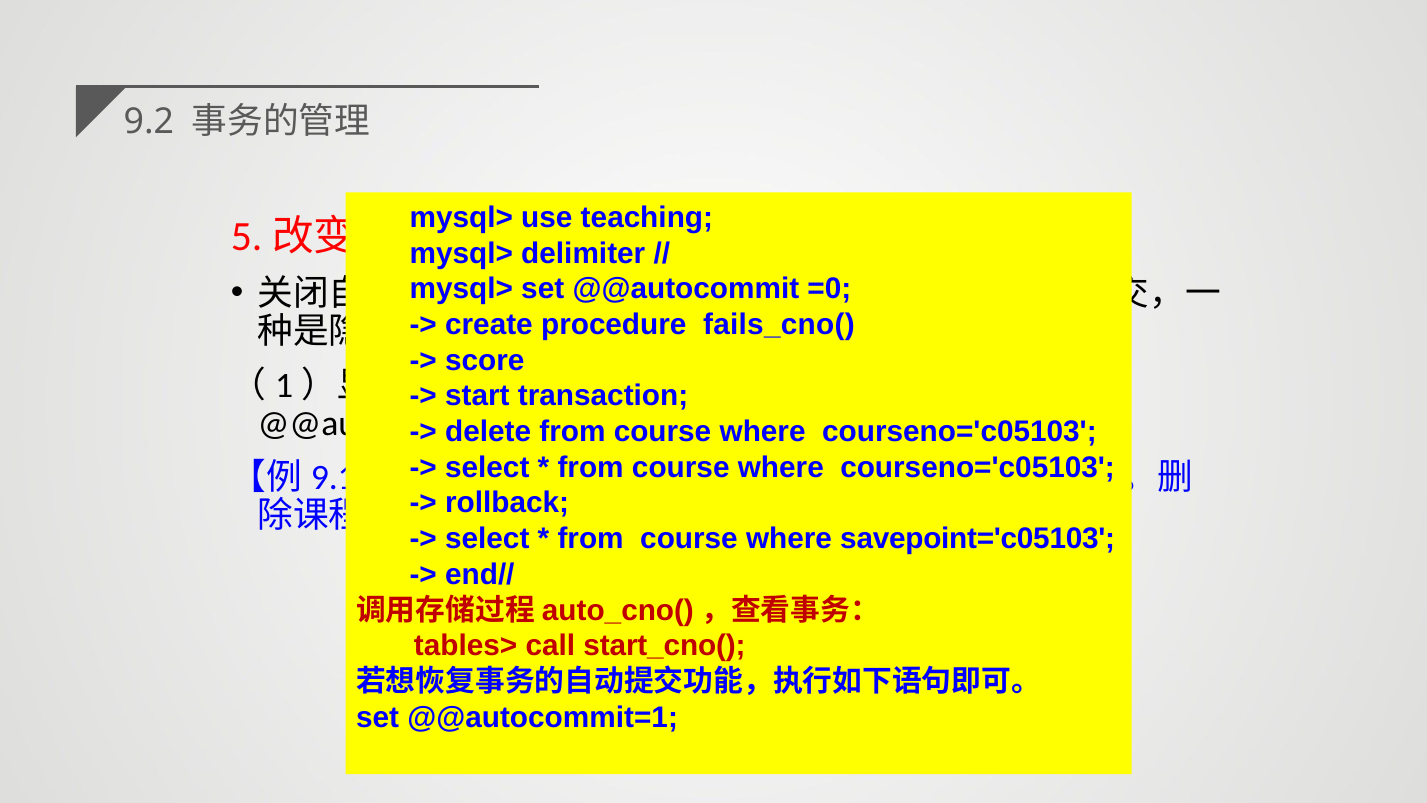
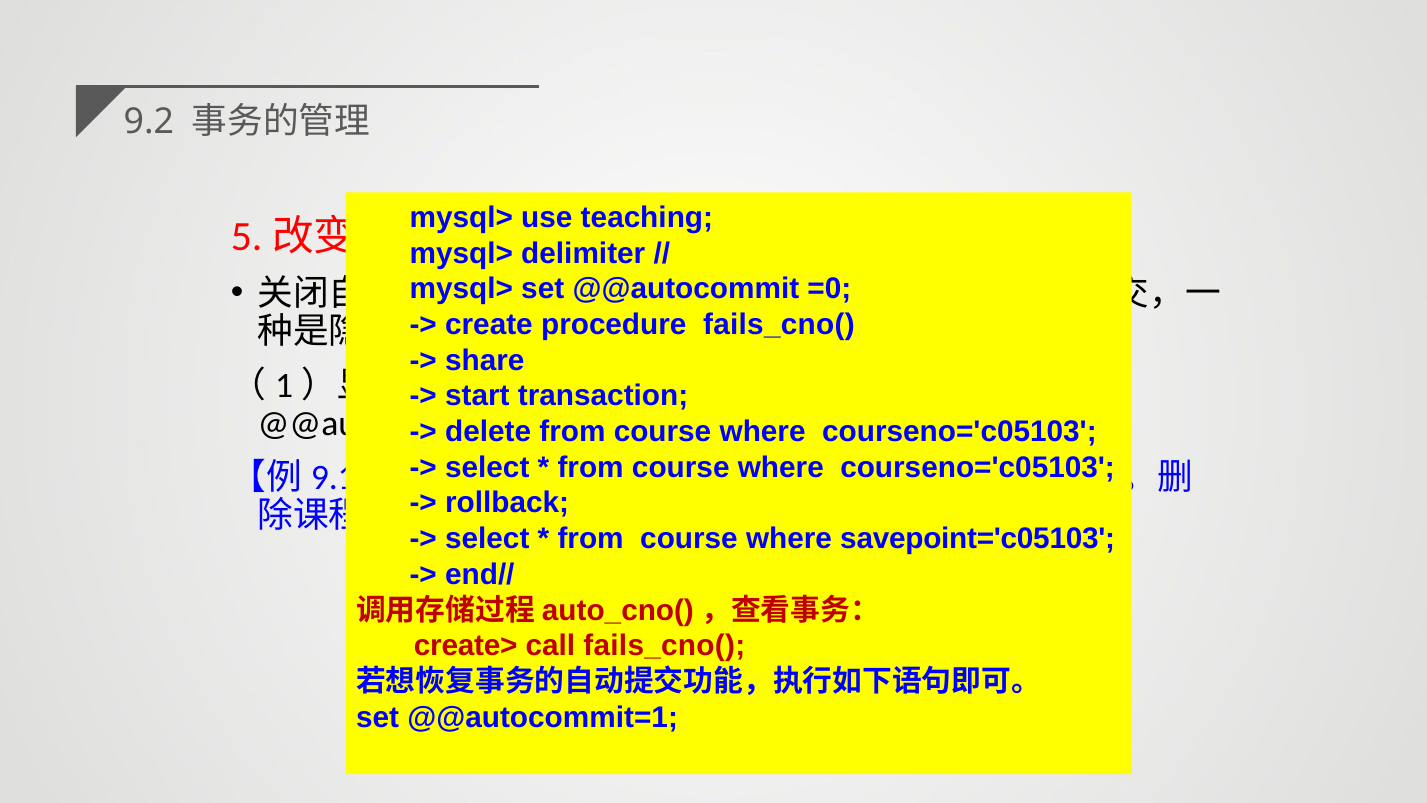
score: score -> share
tables>: tables> -> create>
call start_cno(: start_cno( -> fails_cno(
